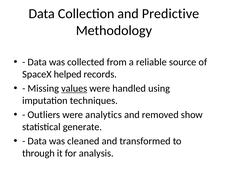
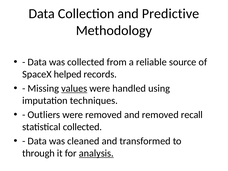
were analytics: analytics -> removed
show: show -> recall
statistical generate: generate -> collected
analysis underline: none -> present
